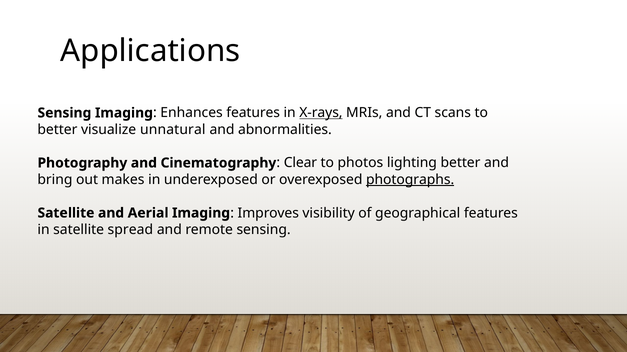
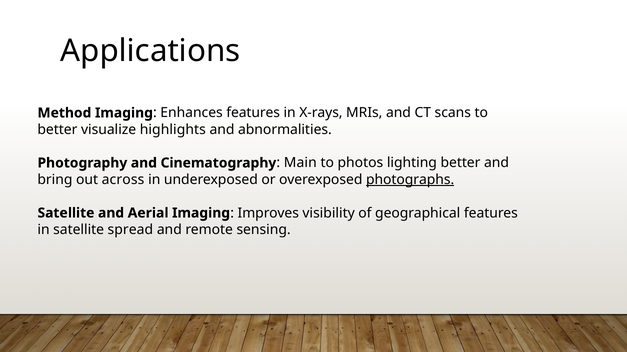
Sensing at (64, 113): Sensing -> Method
X-rays underline: present -> none
unnatural: unnatural -> highlights
Clear: Clear -> Main
makes: makes -> across
